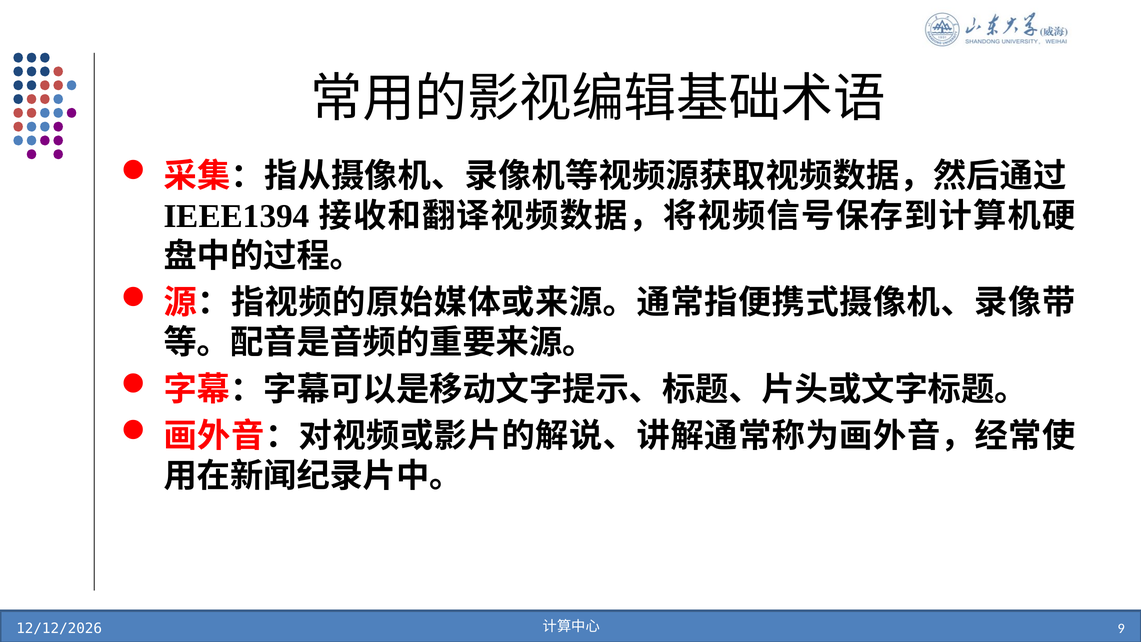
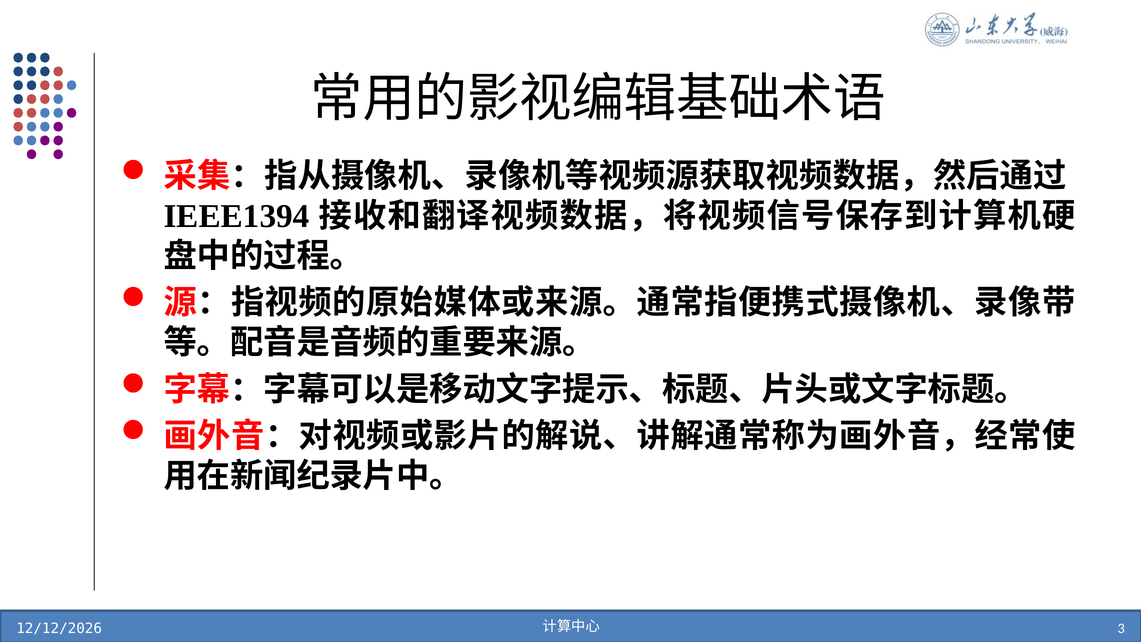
9: 9 -> 3
